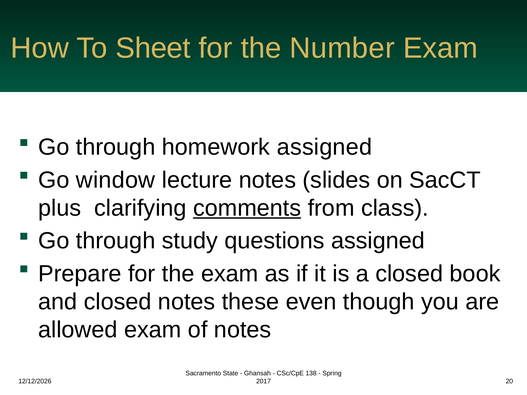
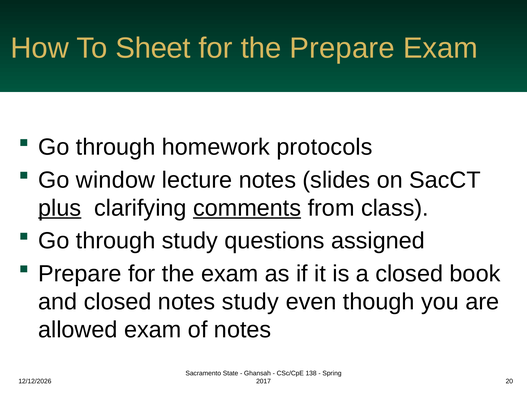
the Number: Number -> Prepare
homework assigned: assigned -> protocols
plus underline: none -> present
notes these: these -> study
